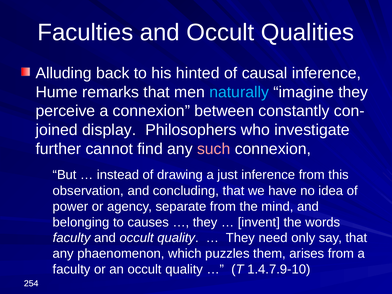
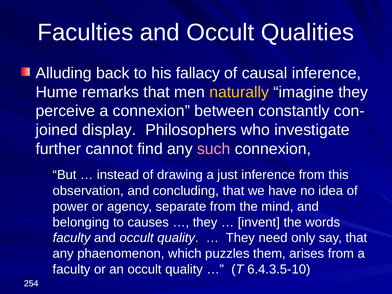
hinted: hinted -> fallacy
naturally colour: light blue -> yellow
1.4.7.9-10: 1.4.7.9-10 -> 6.4.3.5-10
